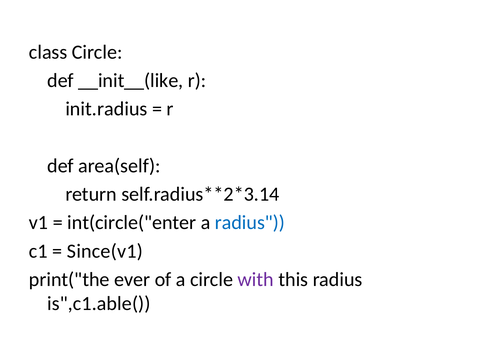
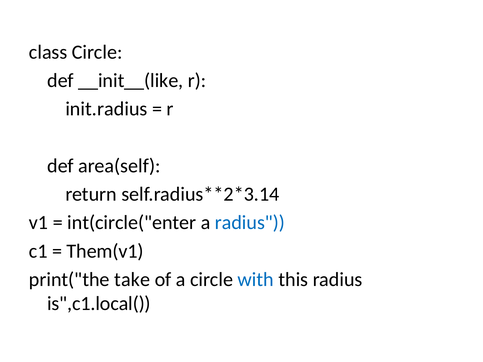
Since(v1: Since(v1 -> Them(v1
ever: ever -> take
with colour: purple -> blue
is",c1.able(: is",c1.able( -> is",c1.local(
